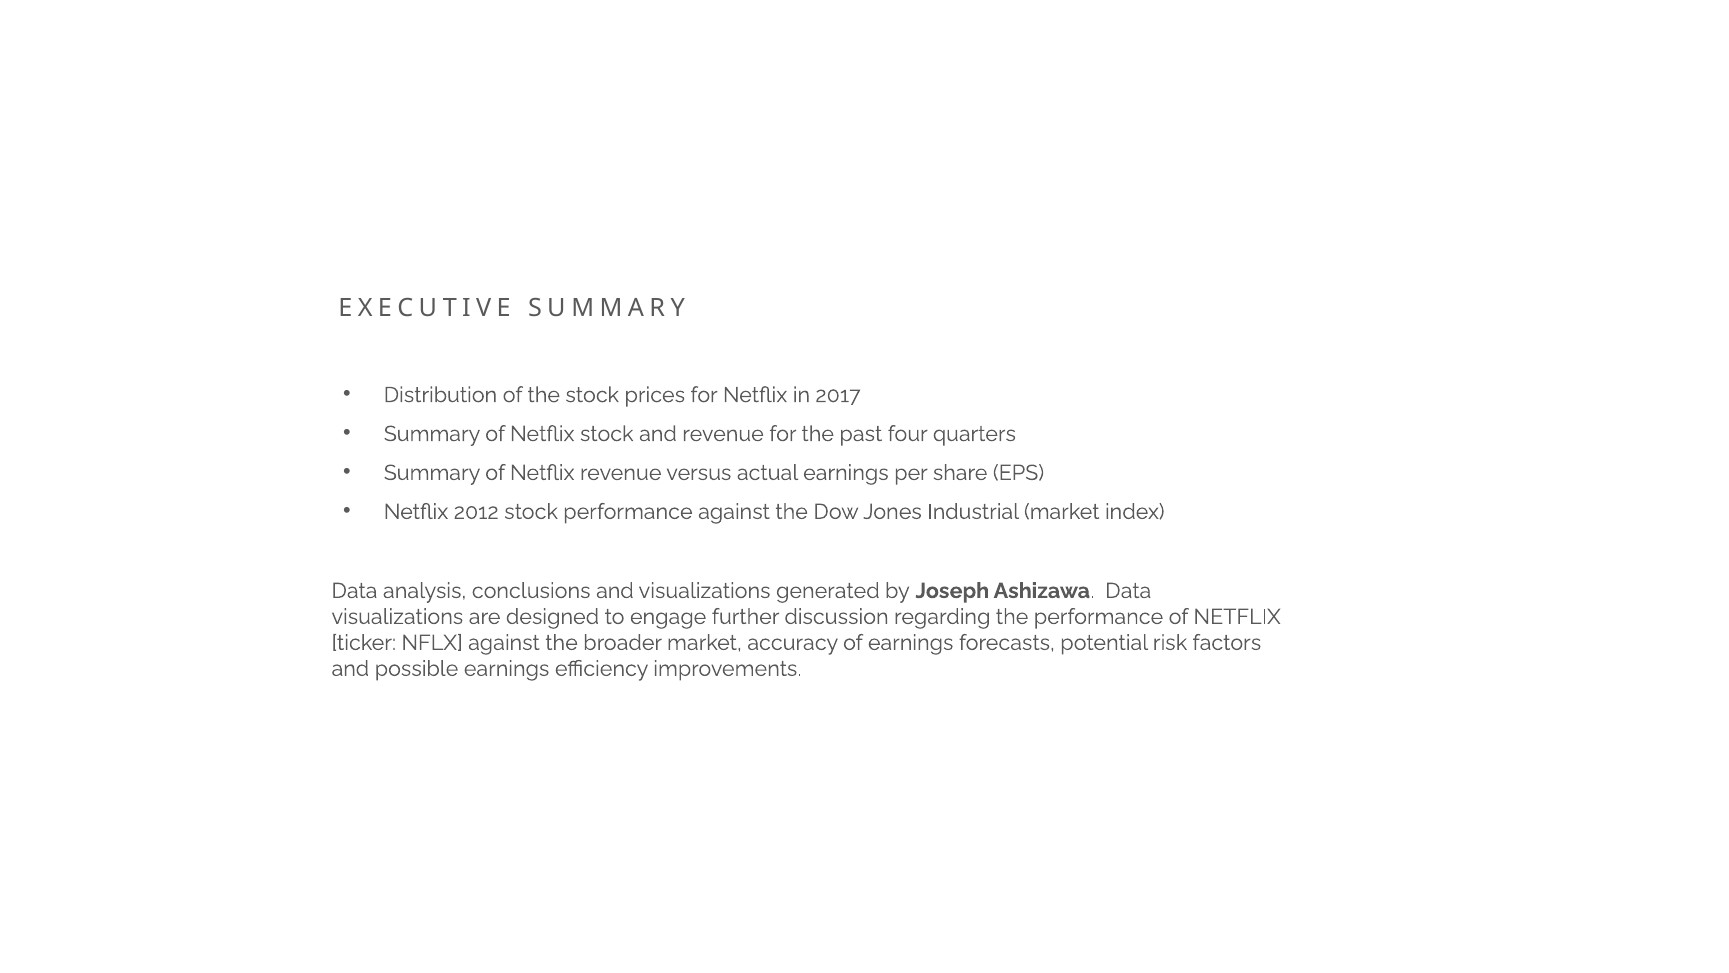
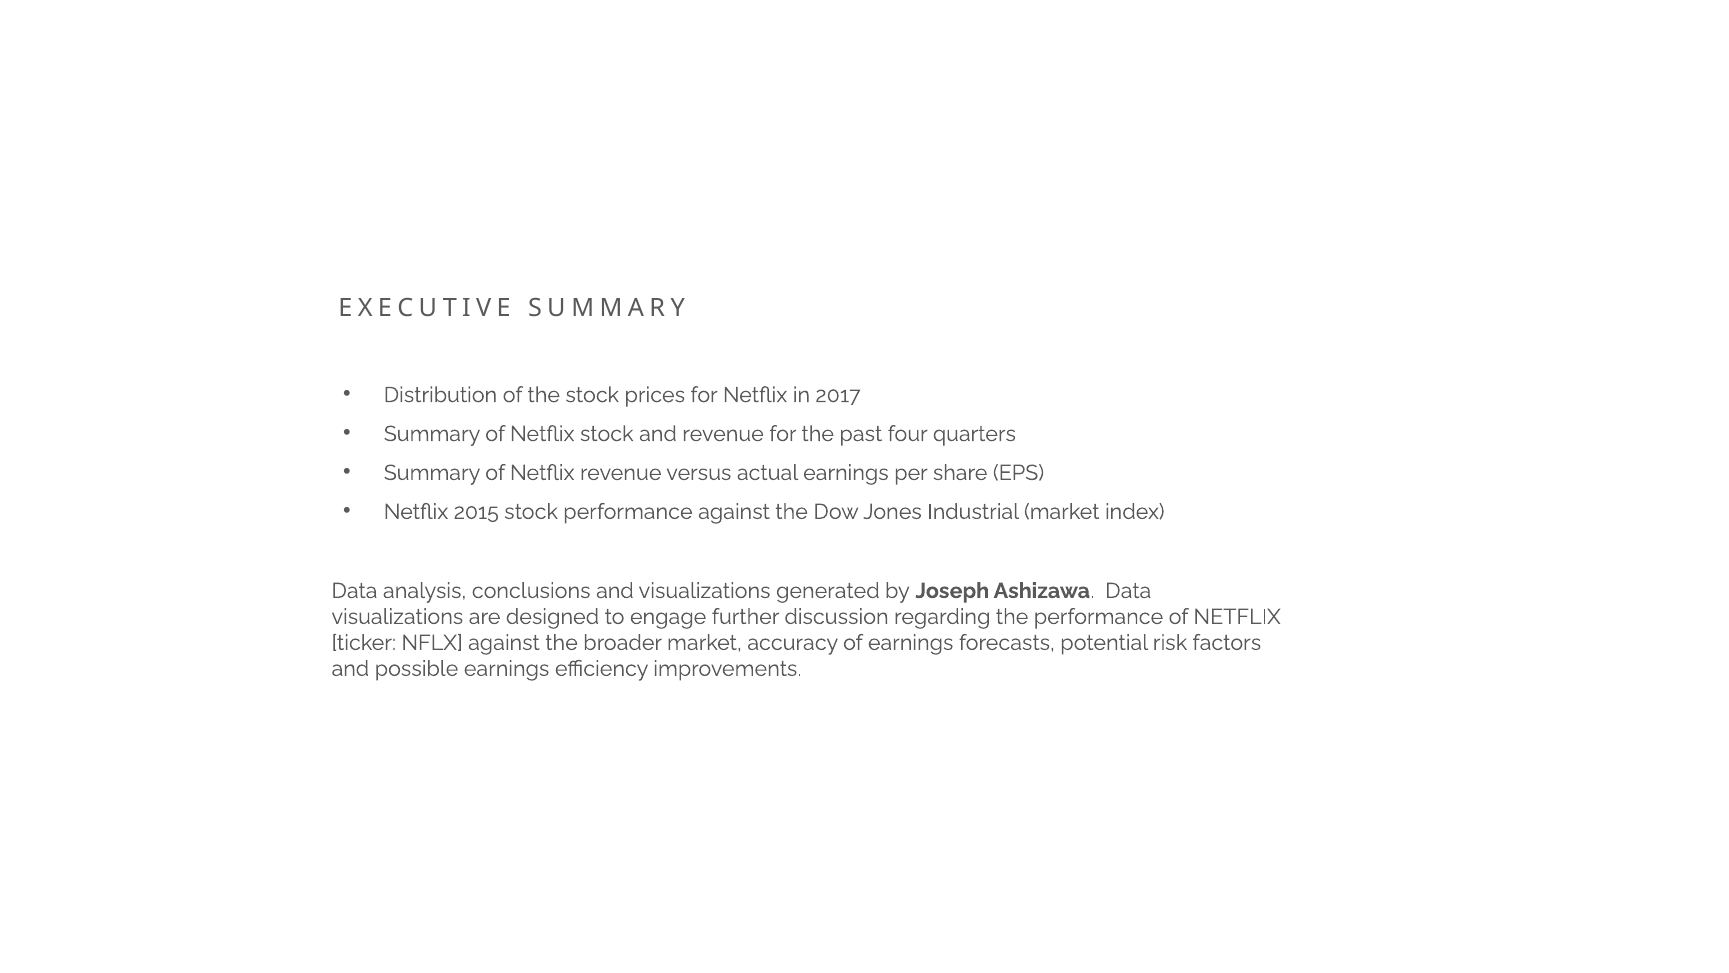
2012: 2012 -> 2015
